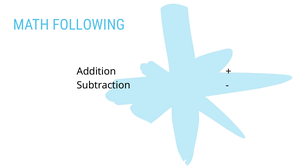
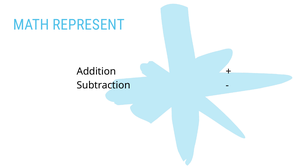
FOLLOWING: FOLLOWING -> REPRESENT
